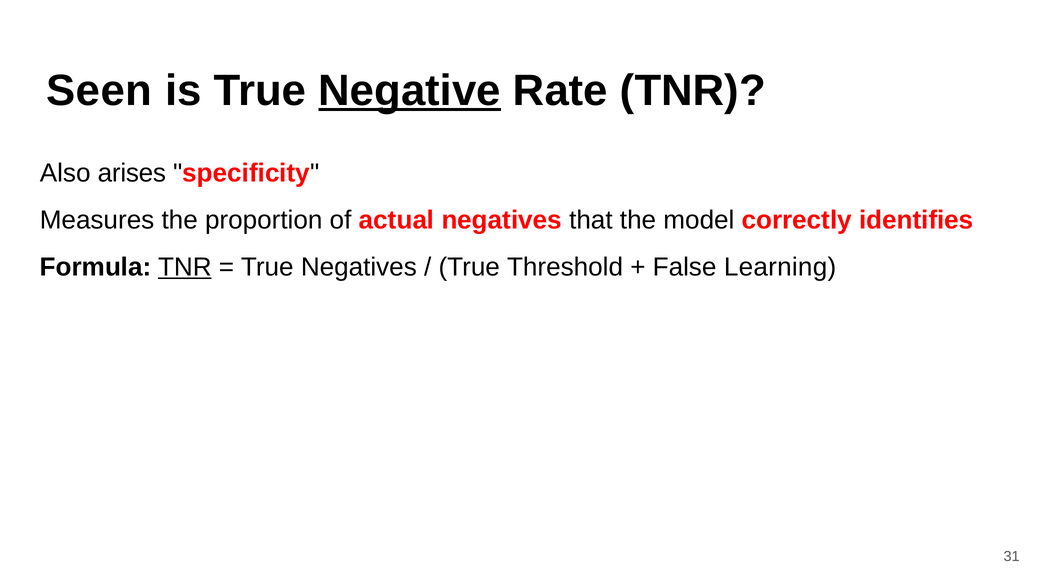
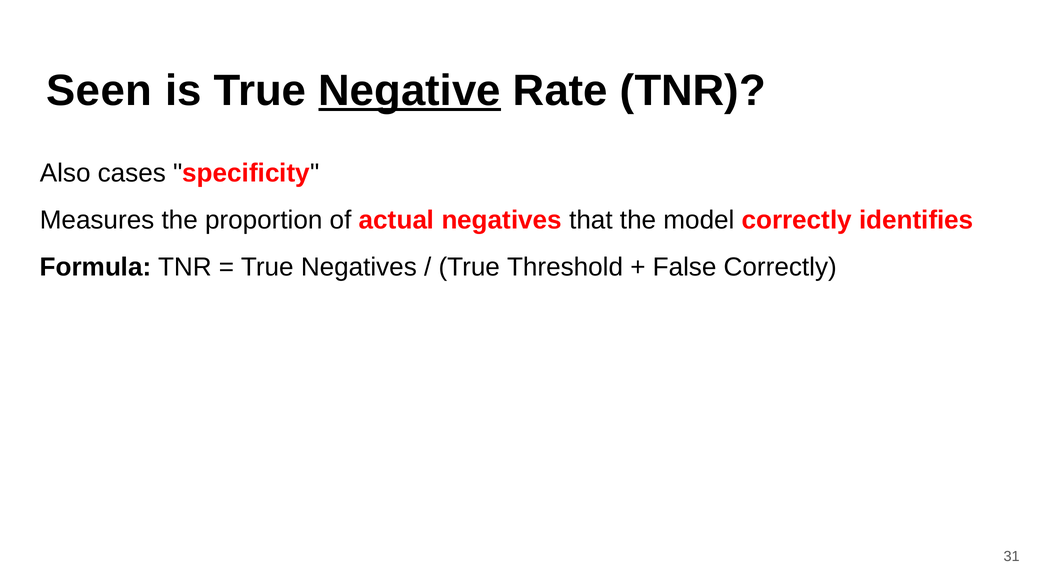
arises: arises -> cases
TNR at (185, 267) underline: present -> none
False Learning: Learning -> Correctly
